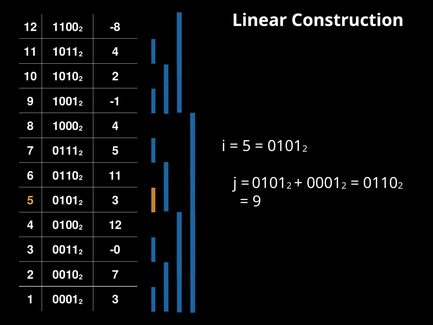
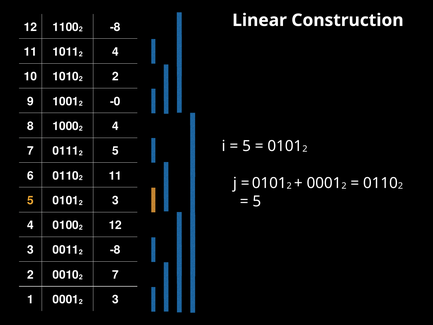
-1: -1 -> -0
9 at (257, 201): 9 -> 5
-0 at (115, 250): -0 -> -8
